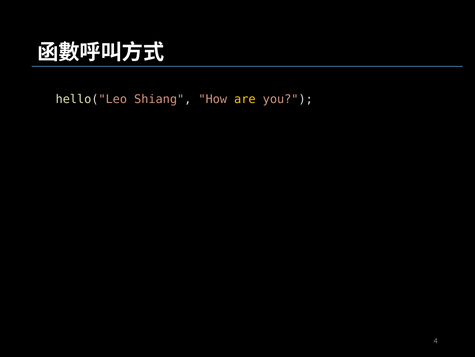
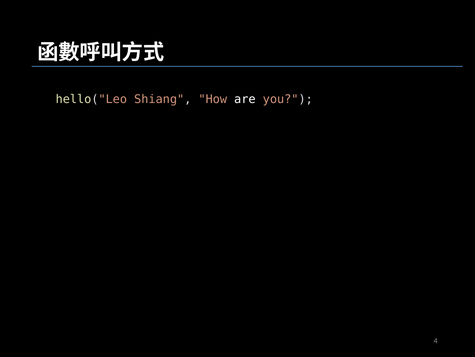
are colour: yellow -> white
